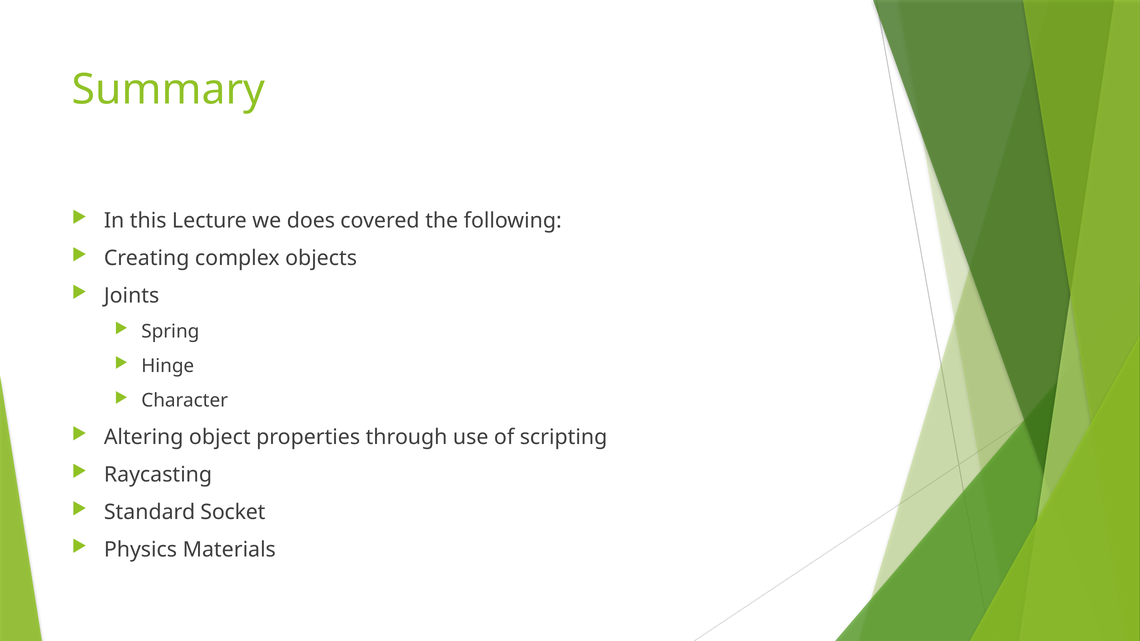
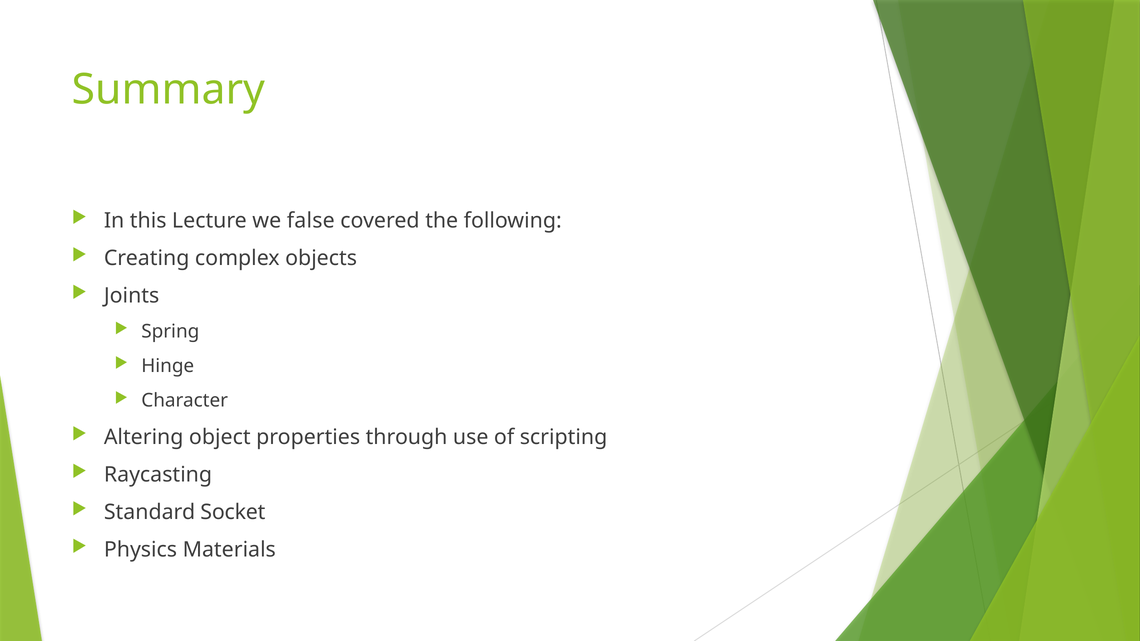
does: does -> false
